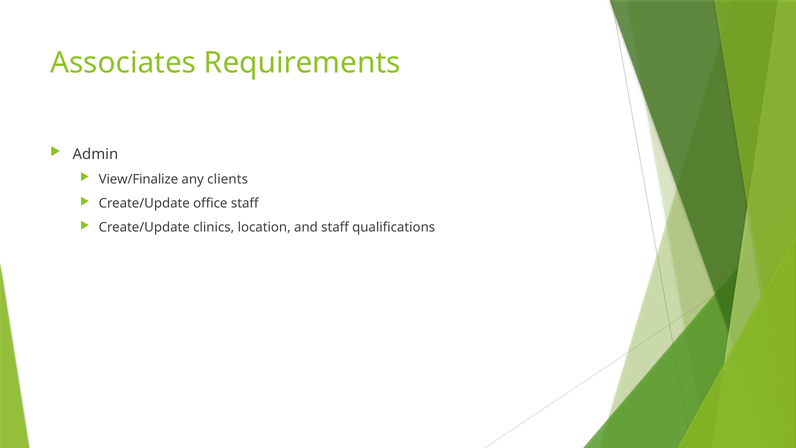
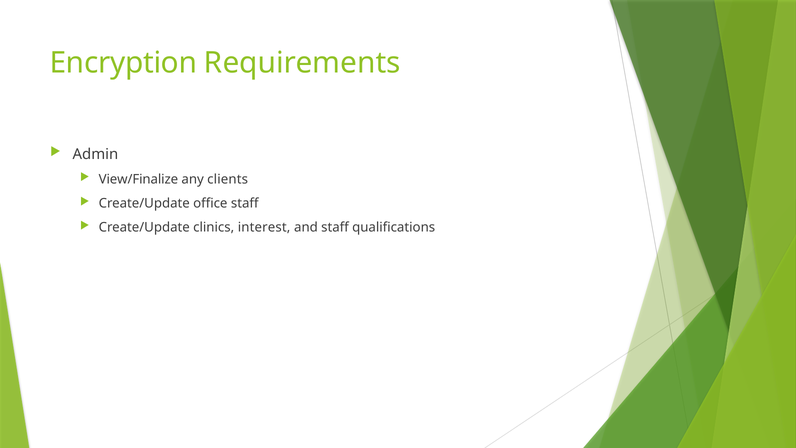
Associates: Associates -> Encryption
location: location -> interest
